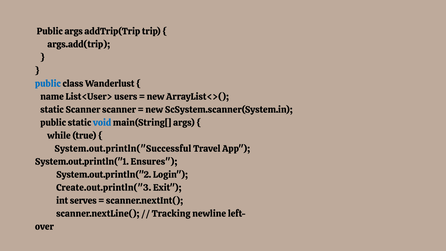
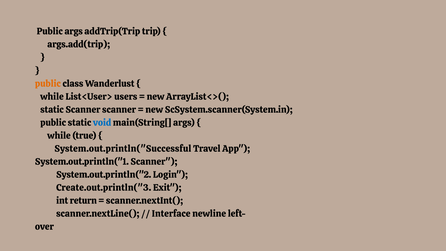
public at (48, 84) colour: blue -> orange
name at (52, 97): name -> while
System.out.println("1 Ensures: Ensures -> Scanner
serves: serves -> return
Tracking: Tracking -> Interface
